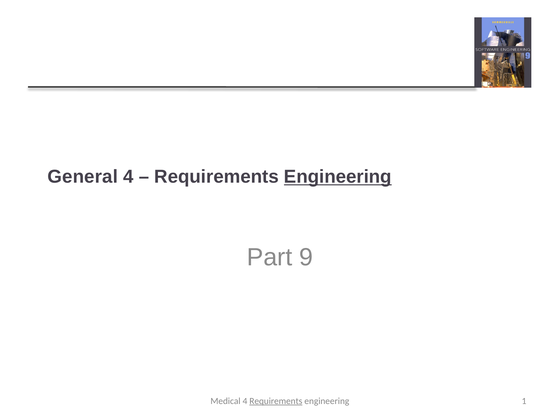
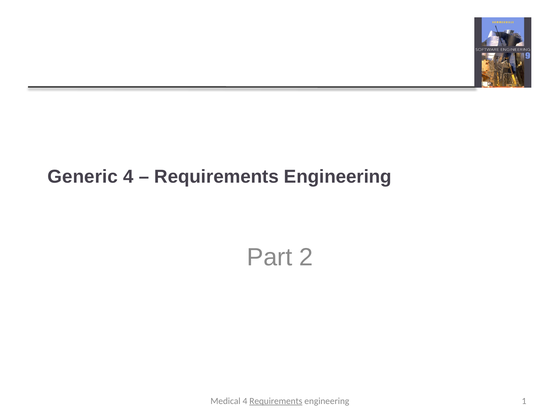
General: General -> Generic
Engineering at (338, 177) underline: present -> none
9: 9 -> 2
